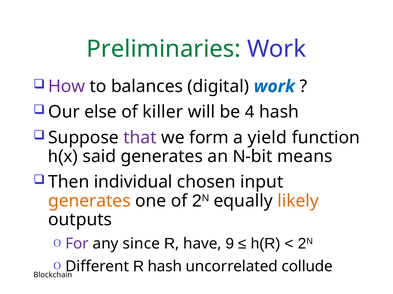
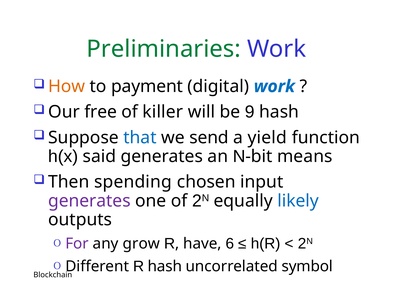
How colour: purple -> orange
balances: balances -> payment
else: else -> free
4: 4 -> 9
that colour: purple -> blue
form: form -> send
individual: individual -> spending
generates at (89, 201) colour: orange -> purple
likely colour: orange -> blue
since: since -> grow
9: 9 -> 6
collude: collude -> symbol
